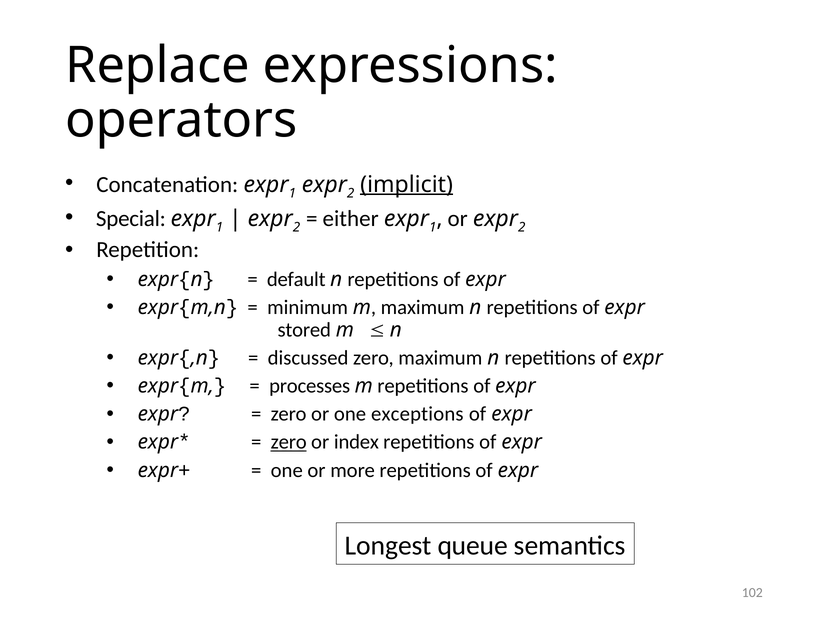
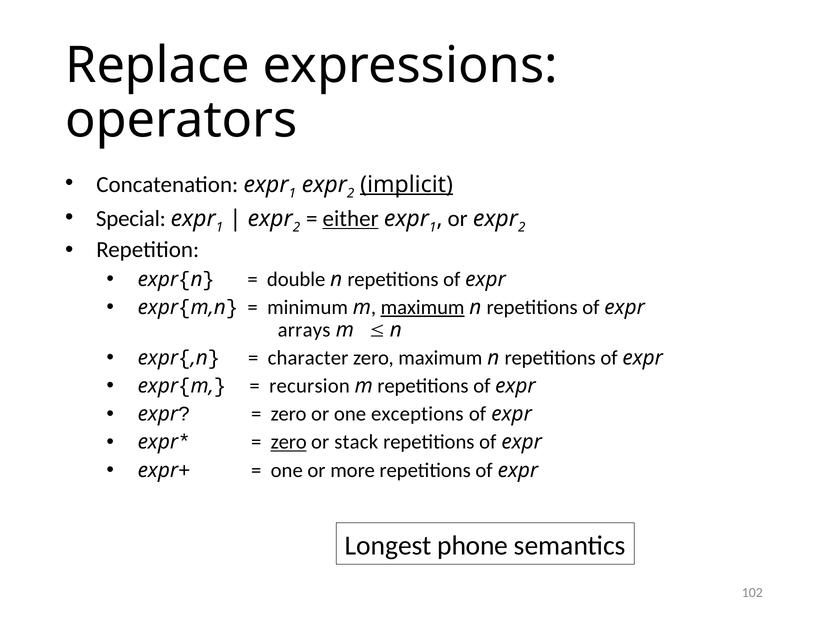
either underline: none -> present
default: default -> double
maximum at (423, 307) underline: none -> present
stored: stored -> arrays
discussed: discussed -> character
processes: processes -> recursion
index: index -> stack
queue: queue -> phone
